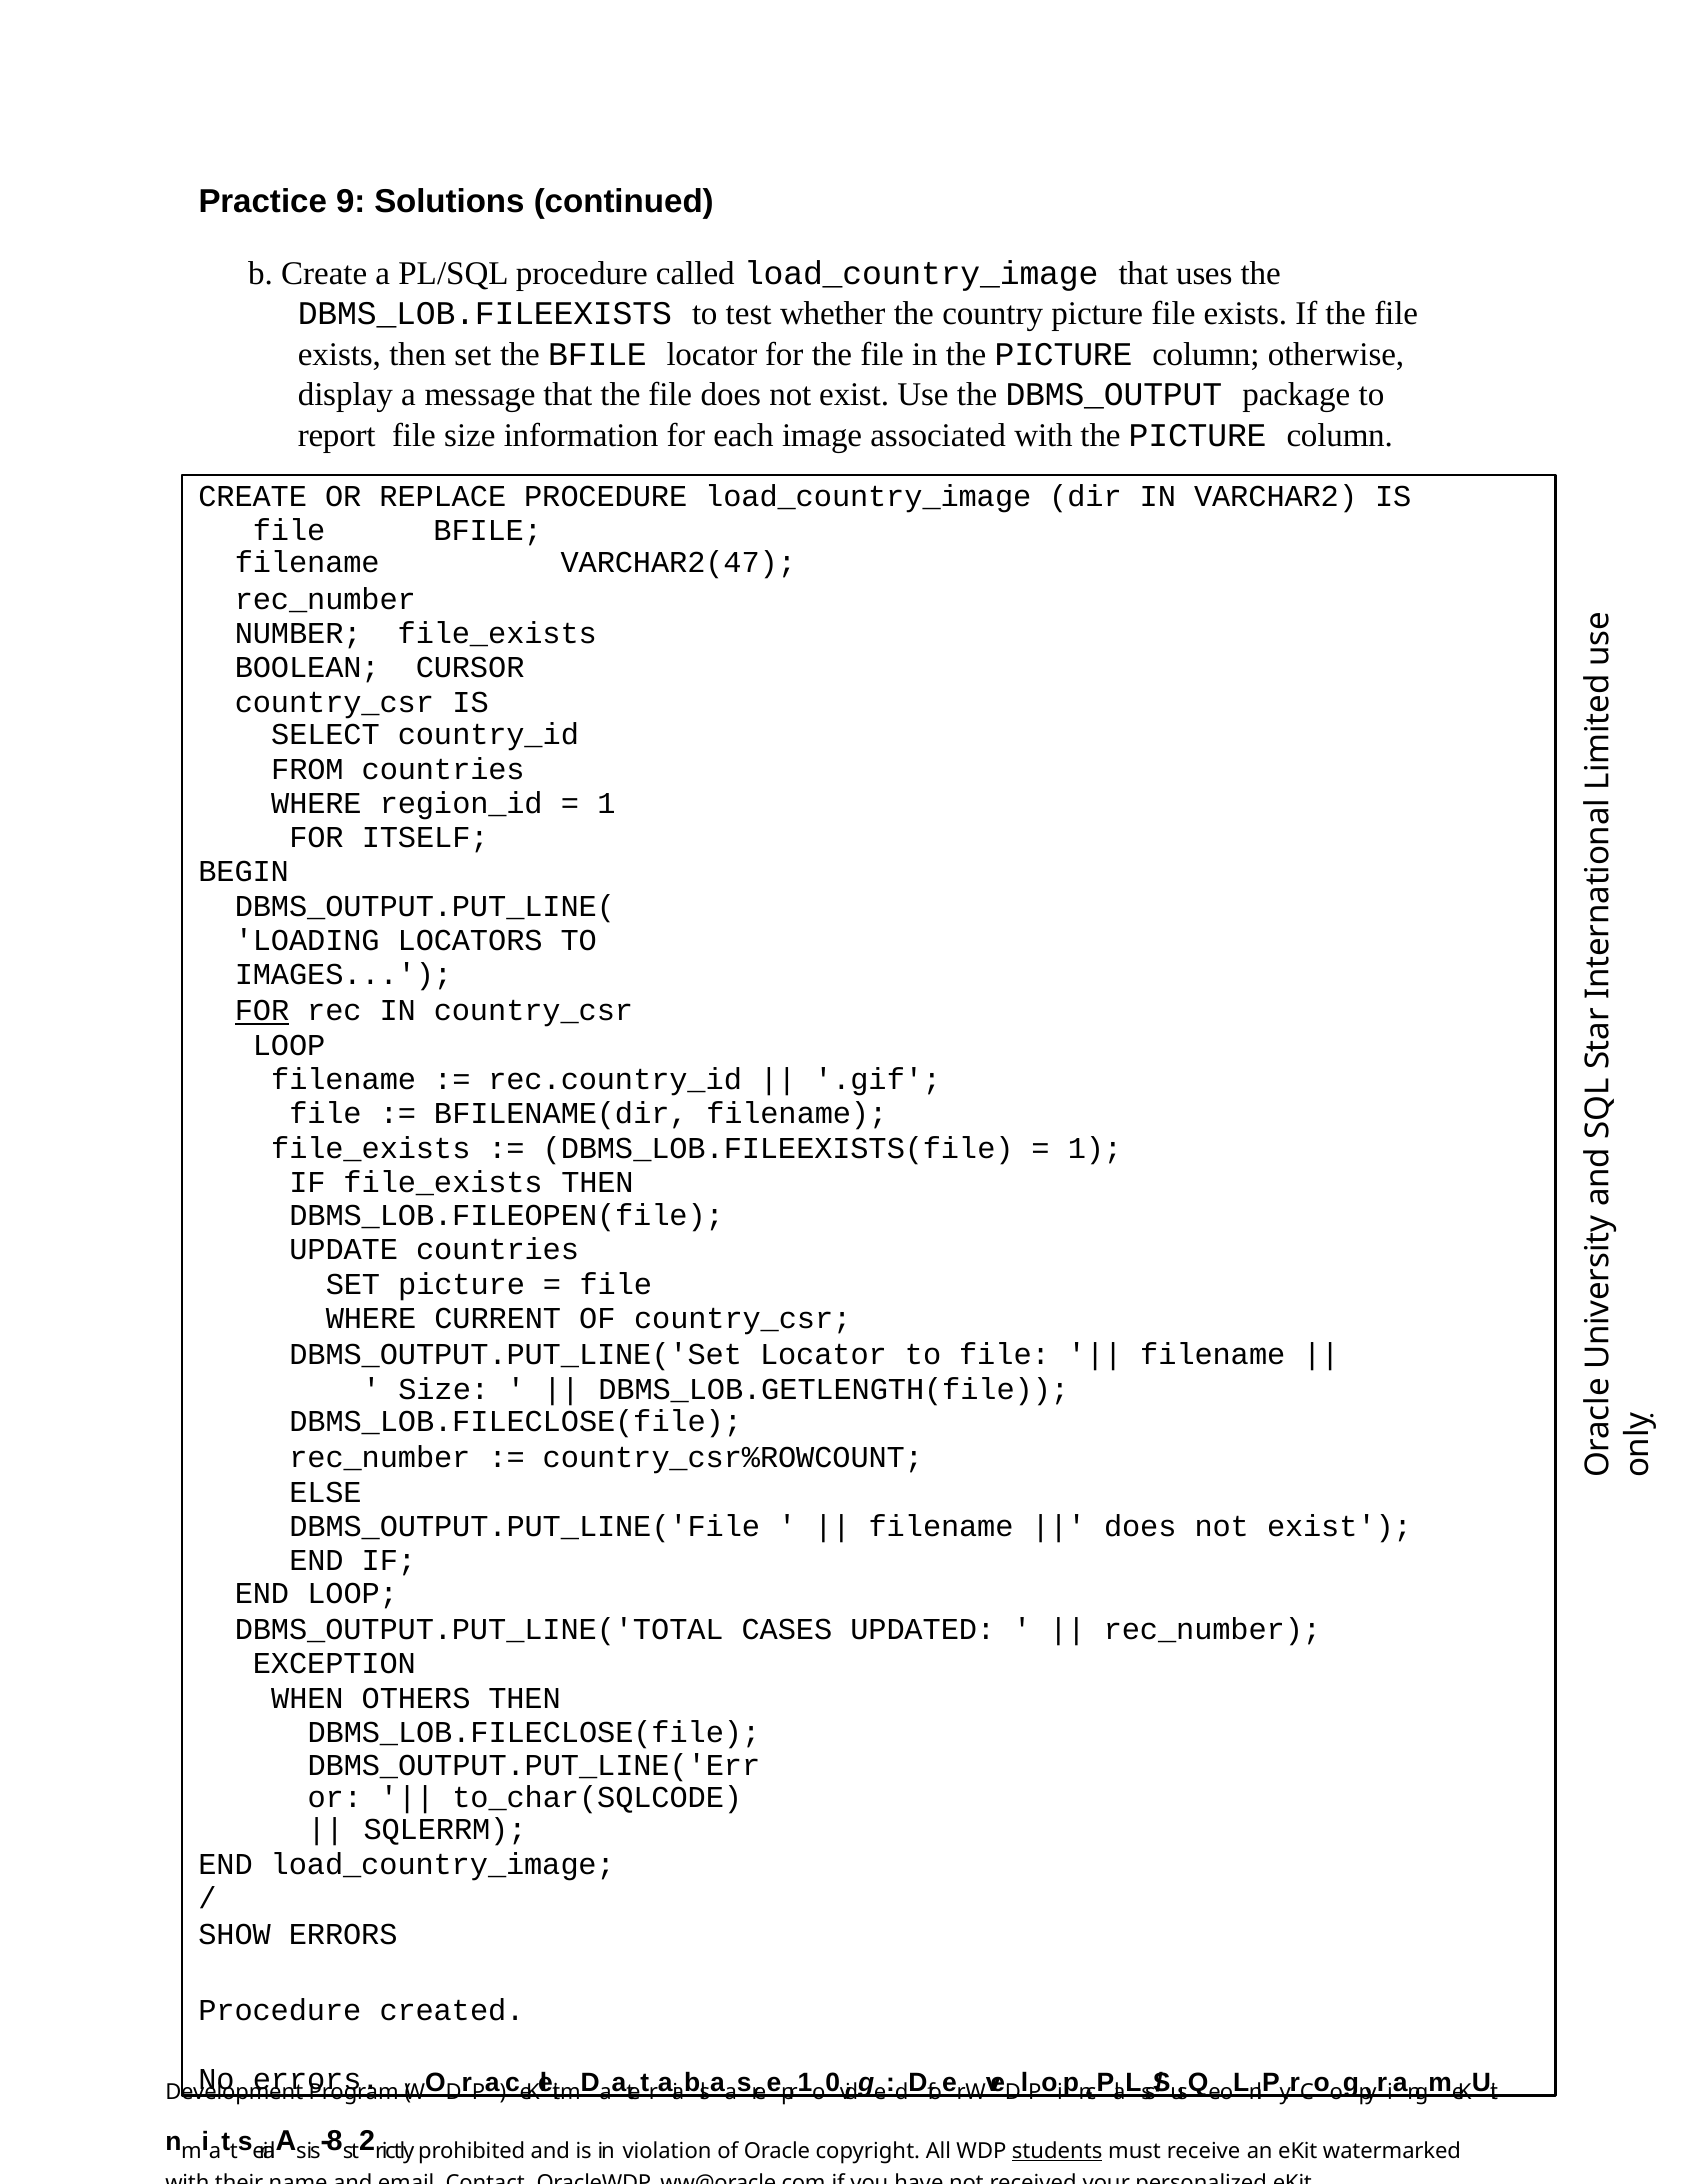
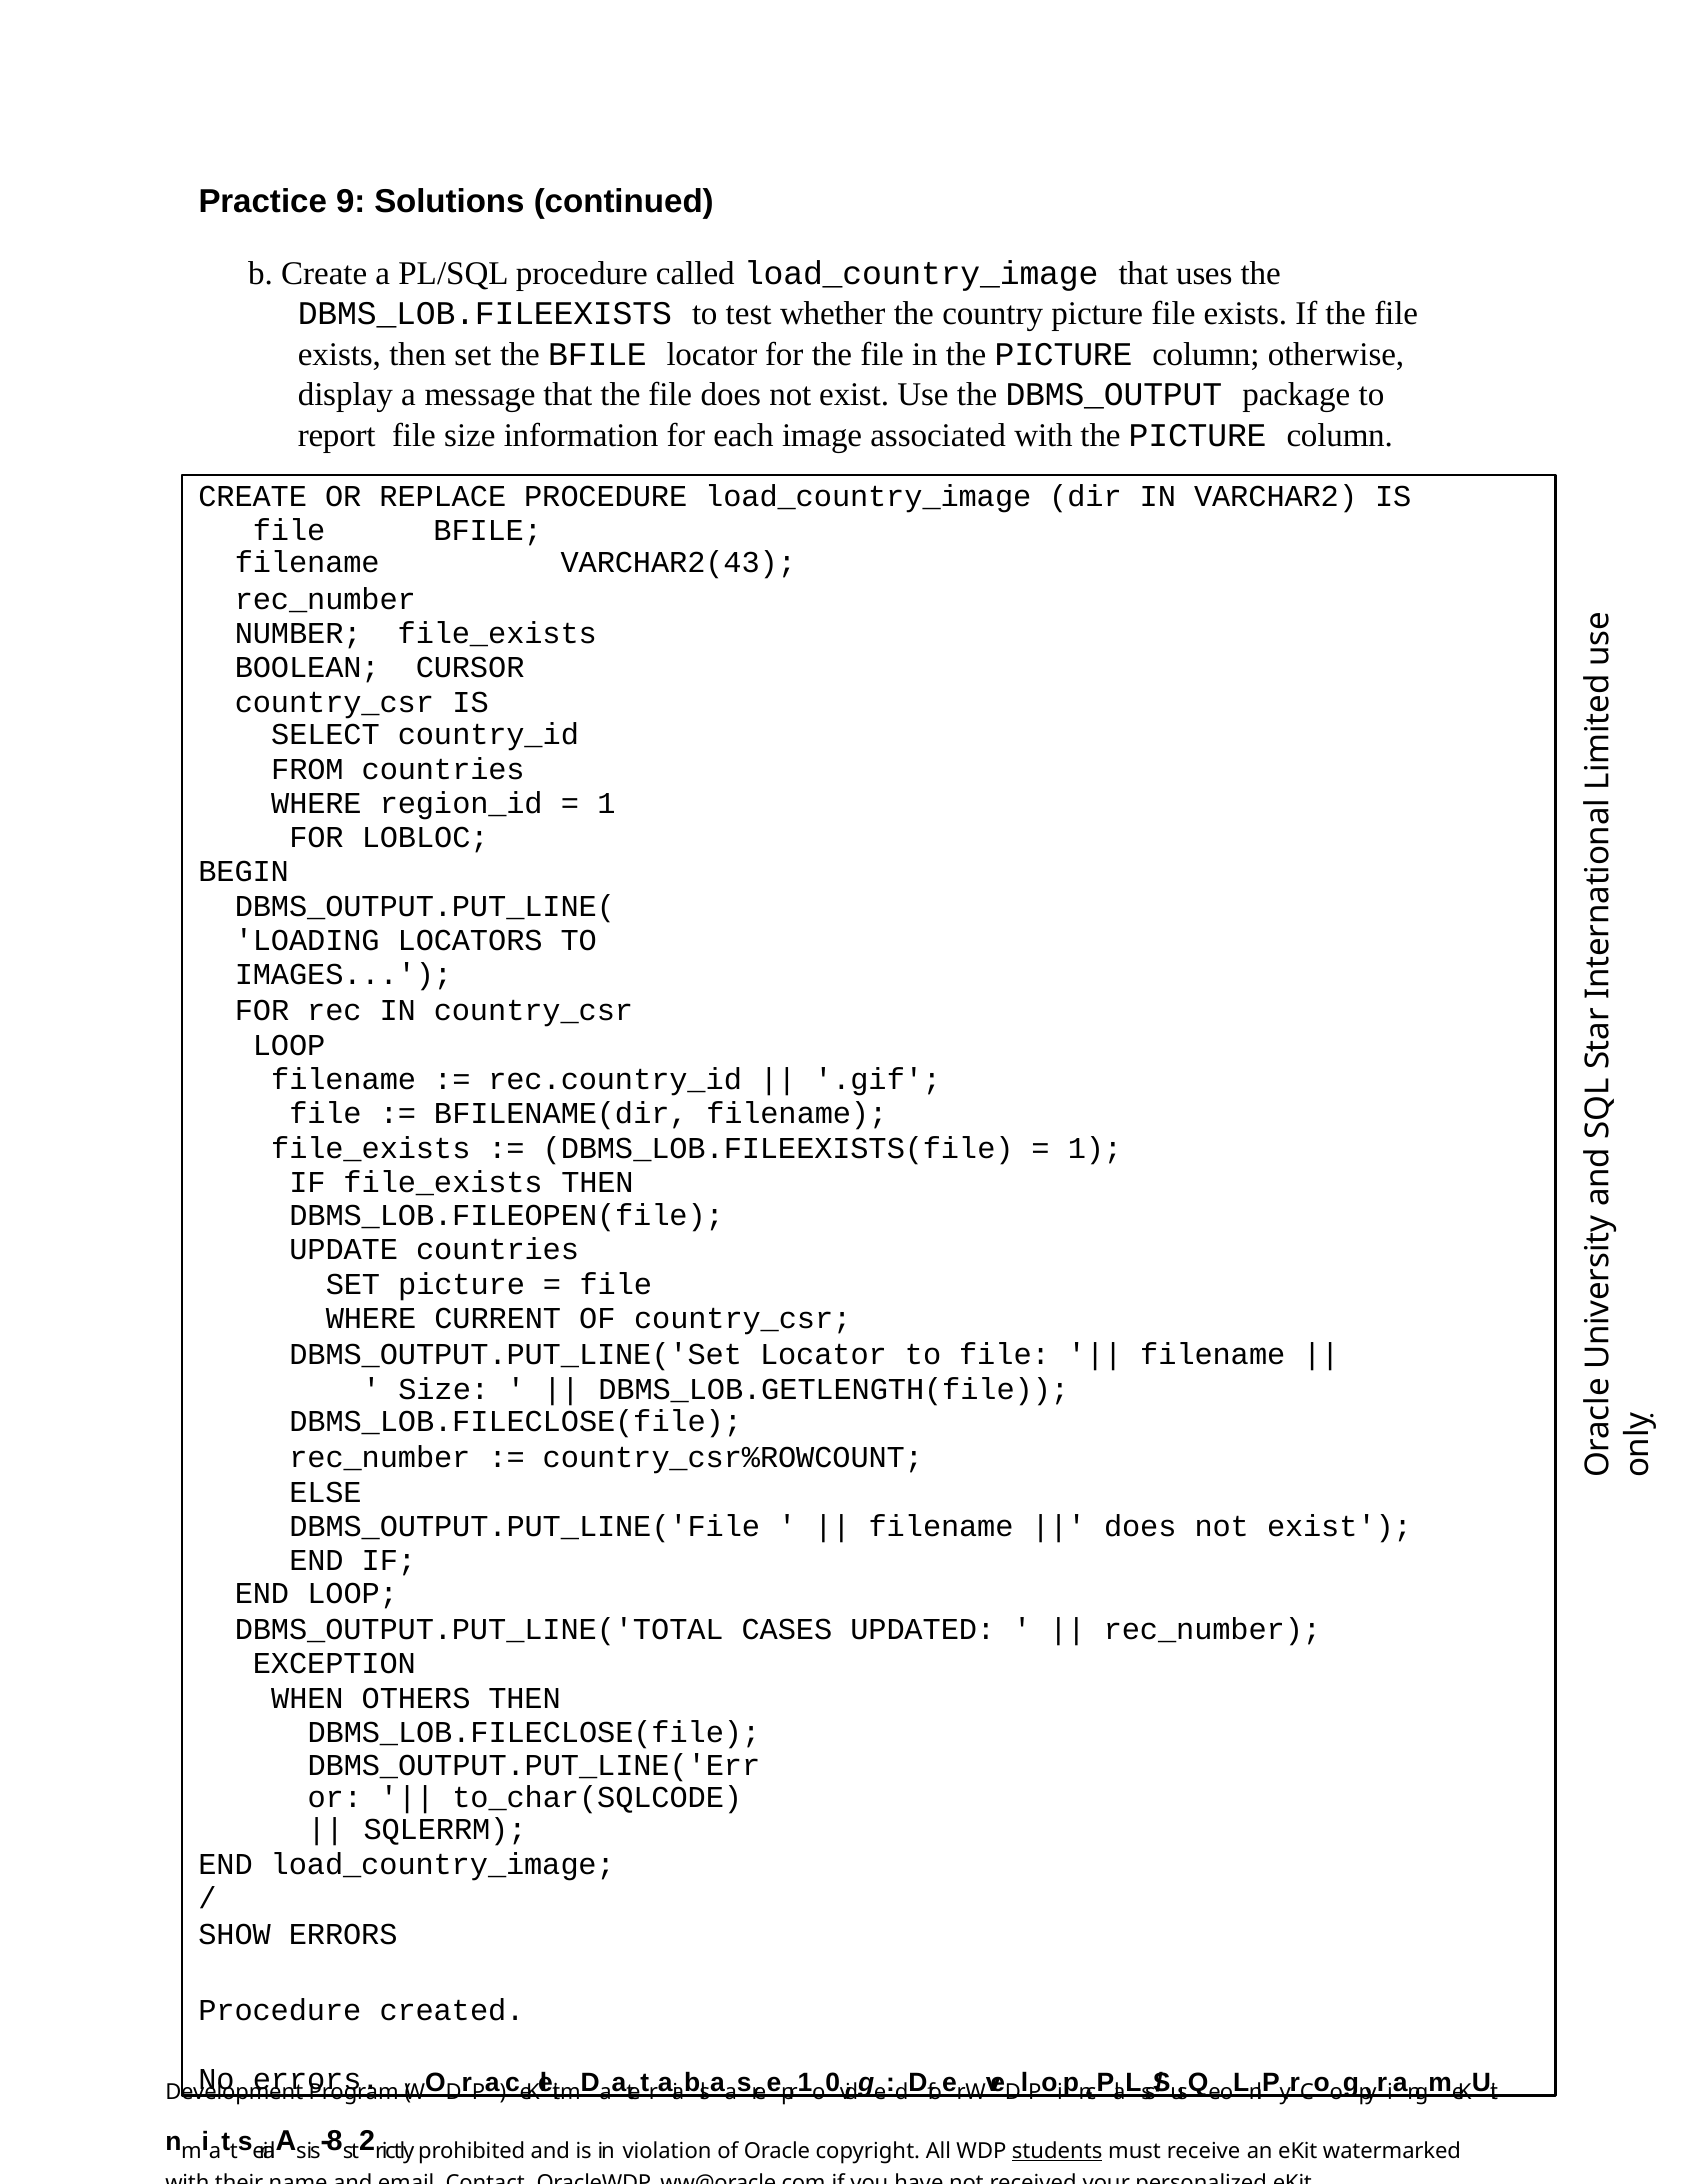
VARCHAR2(47: VARCHAR2(47 -> VARCHAR2(43
ITSELF: ITSELF -> LOBLOC
FOR at (262, 1011) underline: present -> none
